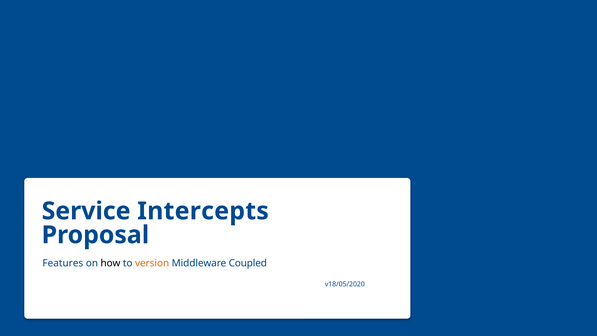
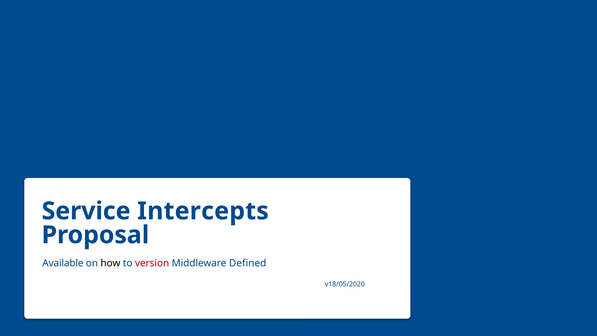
Features: Features -> Available
version colour: orange -> red
Coupled: Coupled -> Defined
